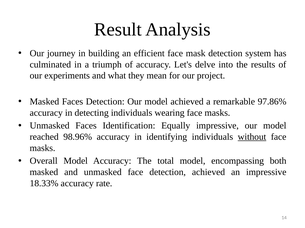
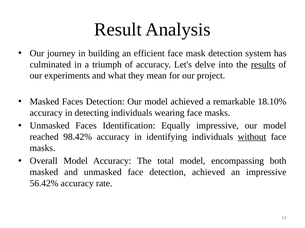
results underline: none -> present
97.86%: 97.86% -> 18.10%
98.96%: 98.96% -> 98.42%
18.33%: 18.33% -> 56.42%
